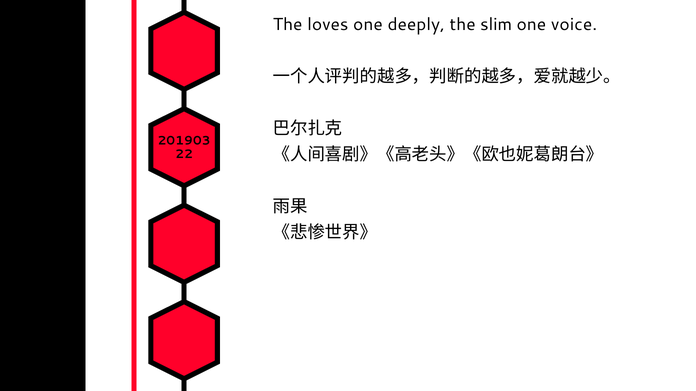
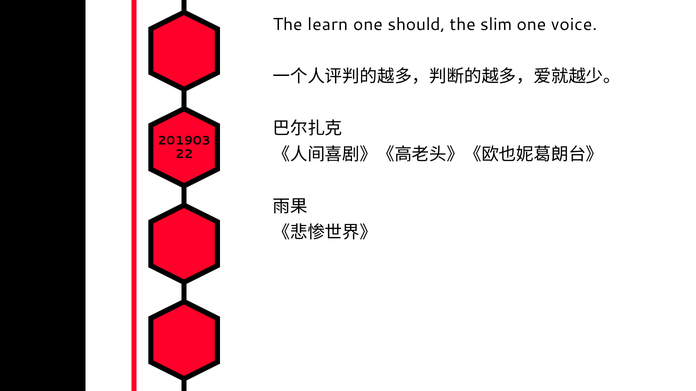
loves: loves -> learn
deeply: deeply -> should
